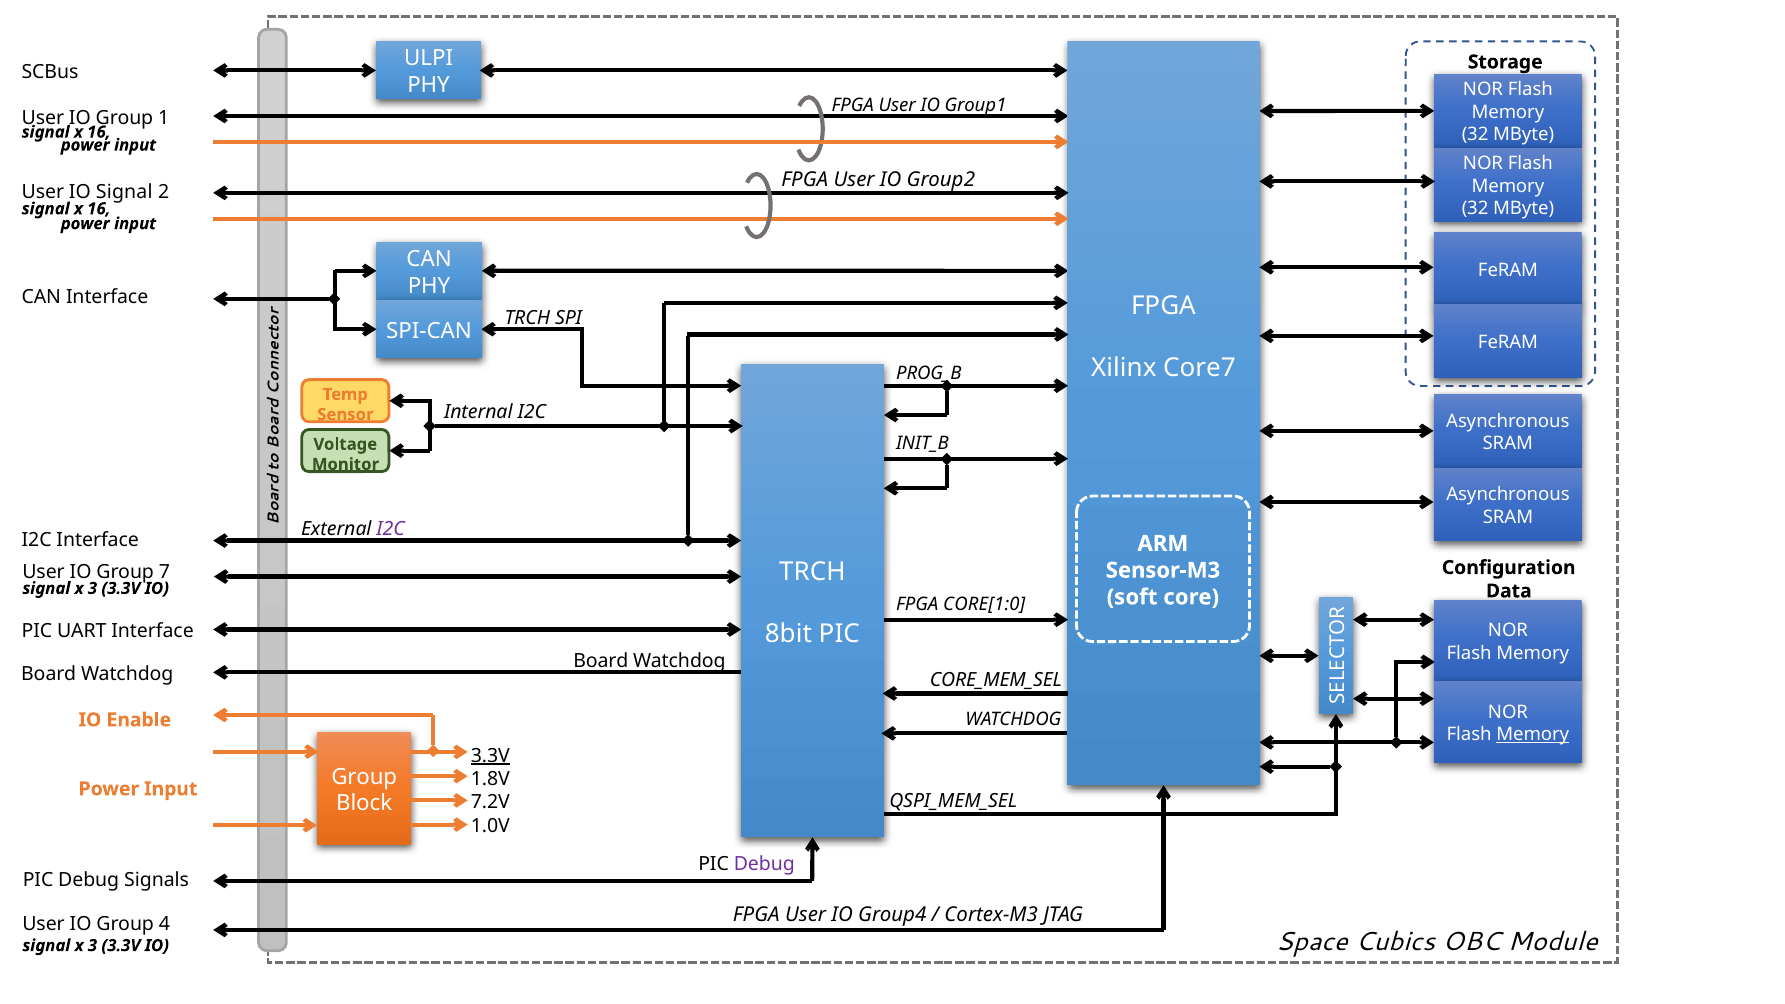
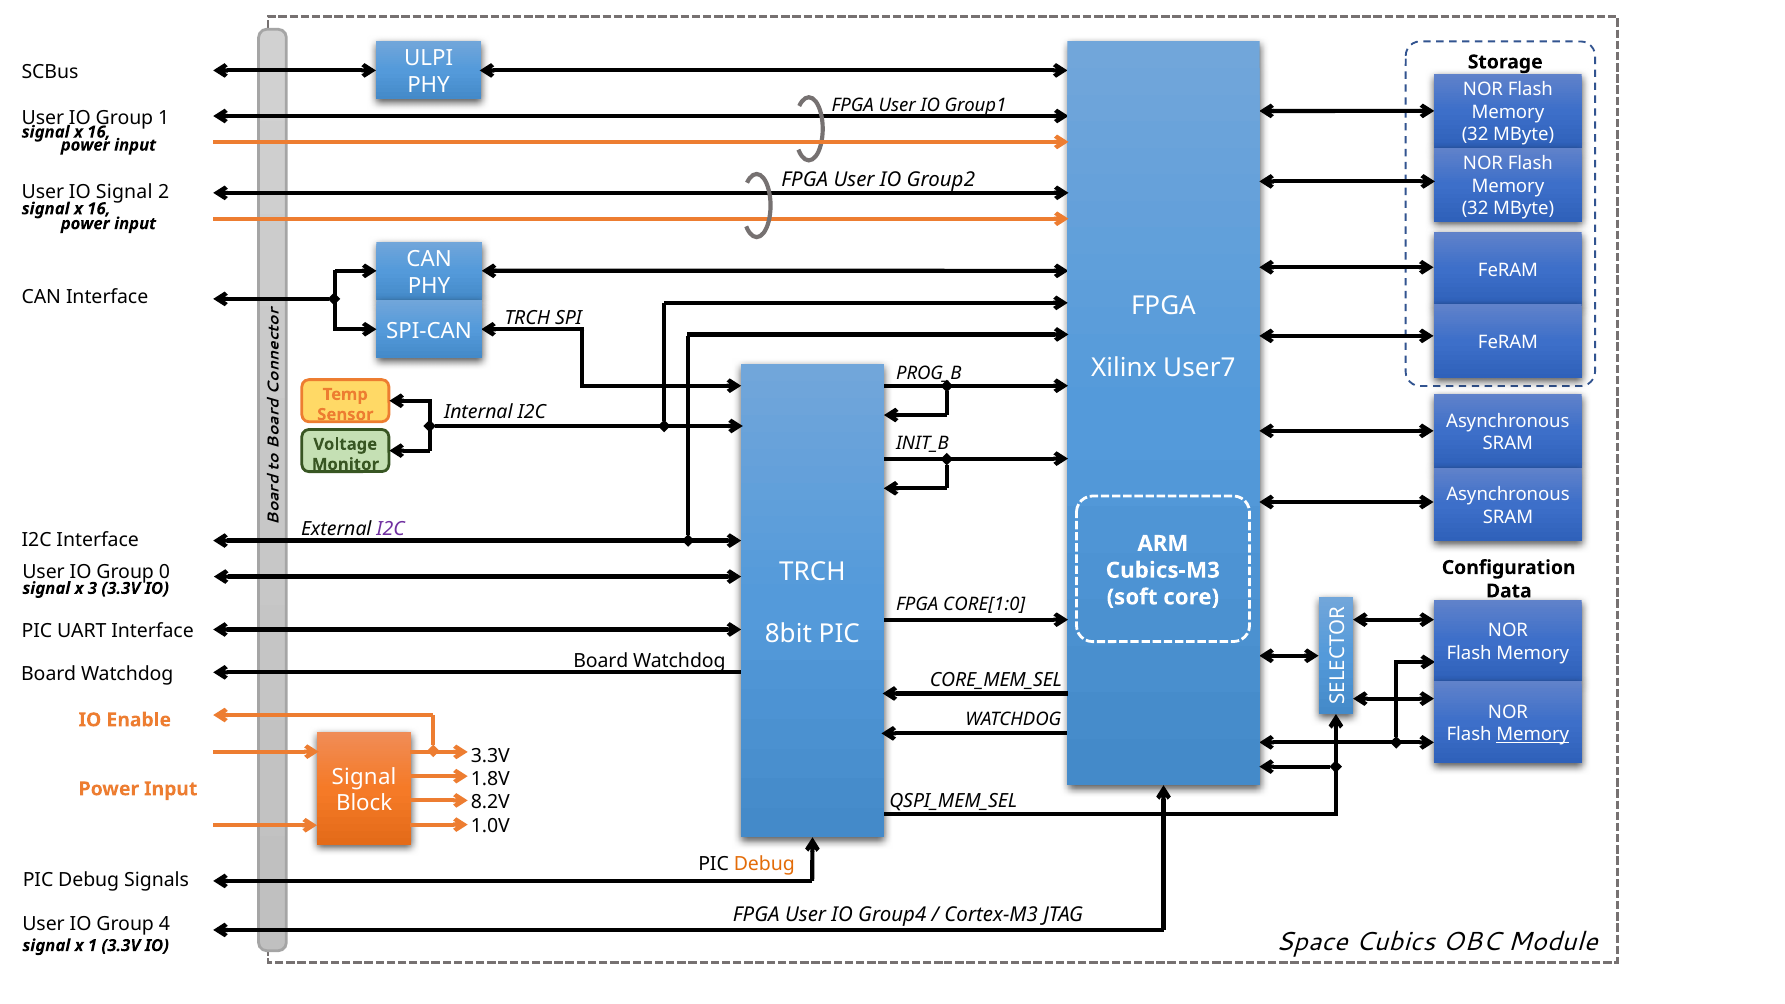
Core7: Core7 -> User7
7: 7 -> 0
Sensor-M3: Sensor-M3 -> Cubics-M3
3.3V at (490, 756) underline: present -> none
Group at (364, 777): Group -> Signal
7.2V: 7.2V -> 8.2V
Debug at (764, 864) colour: purple -> orange
3 at (92, 946): 3 -> 1
